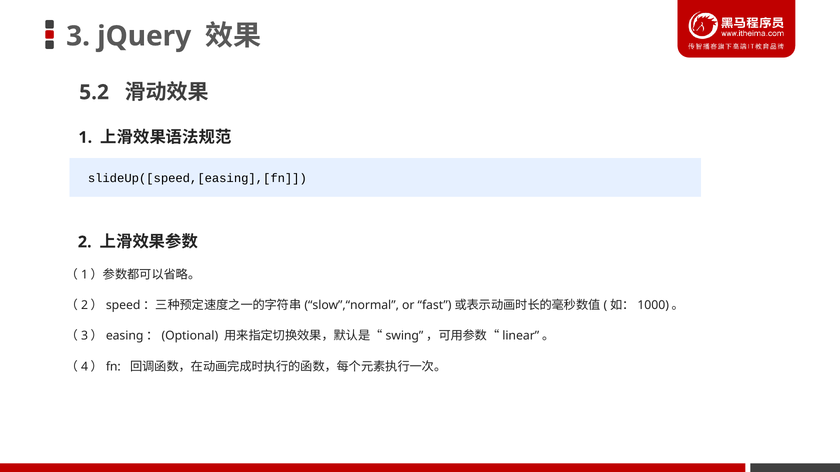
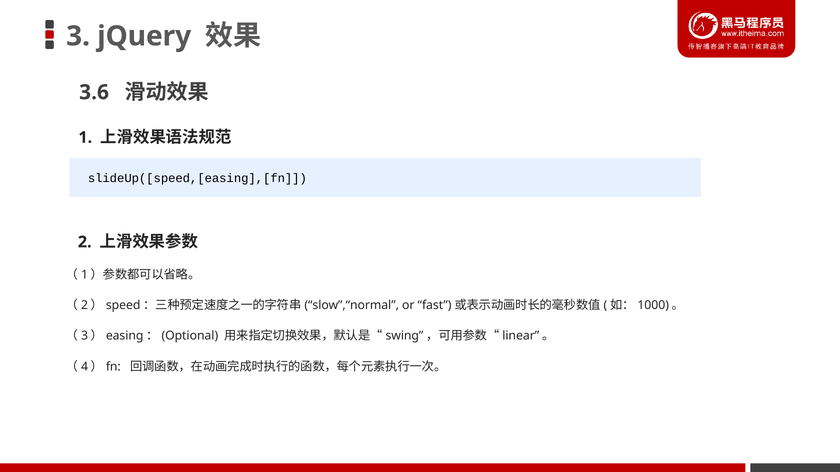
5.2: 5.2 -> 3.6
